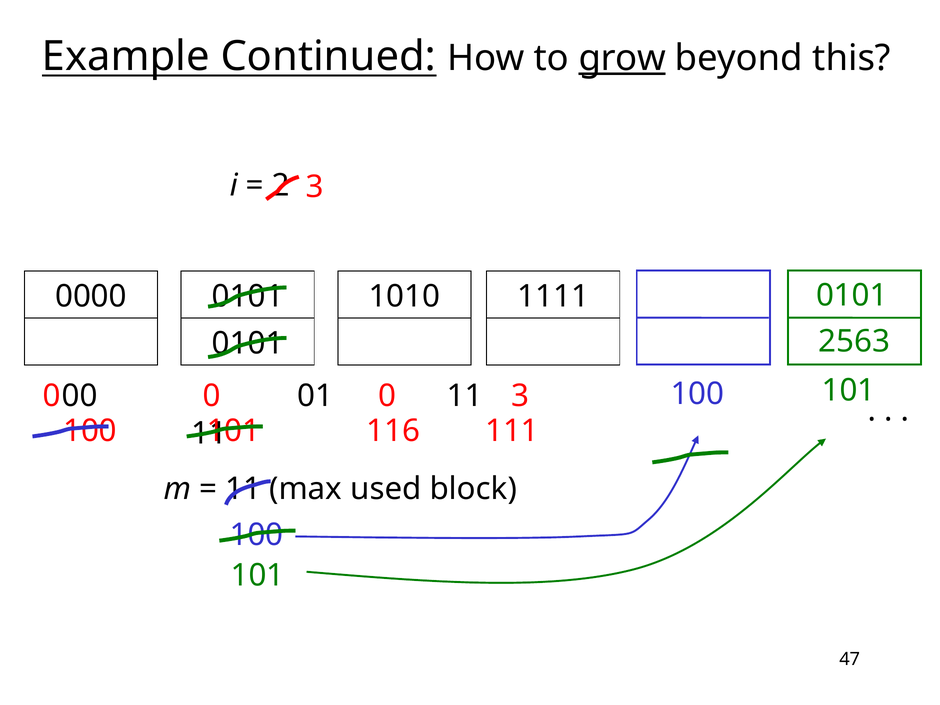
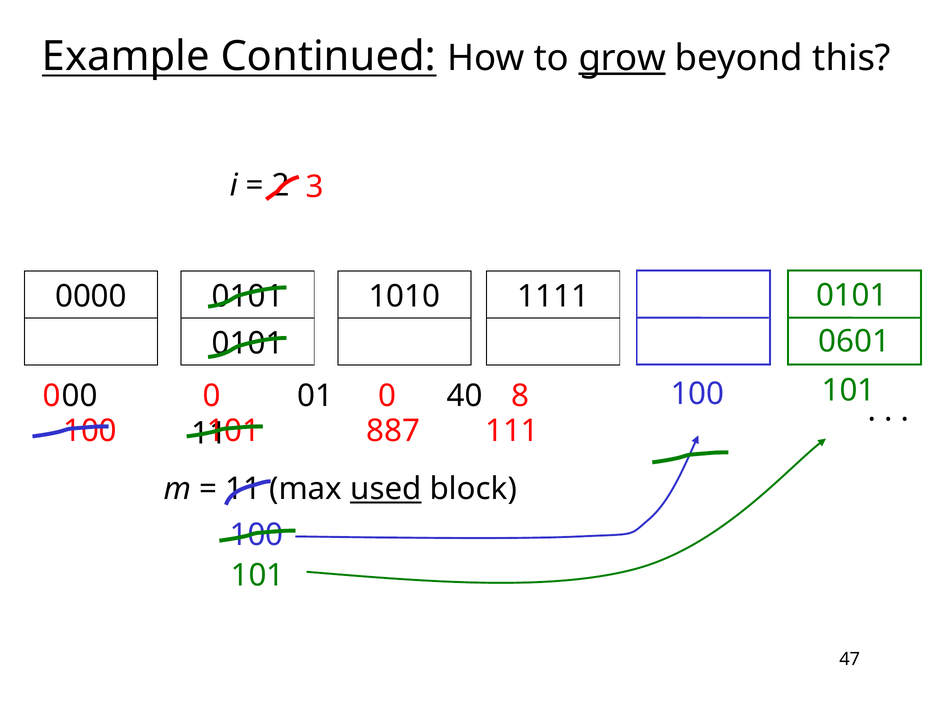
2563: 2563 -> 0601
01 11: 11 -> 40
0 3: 3 -> 8
116: 116 -> 887
used underline: none -> present
